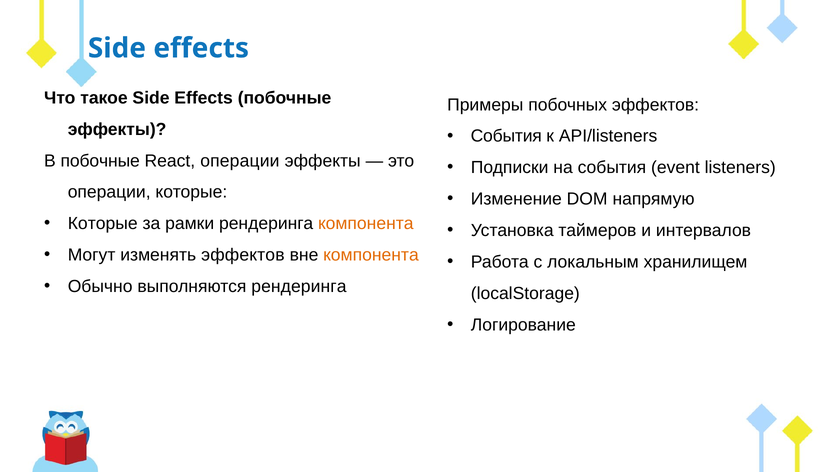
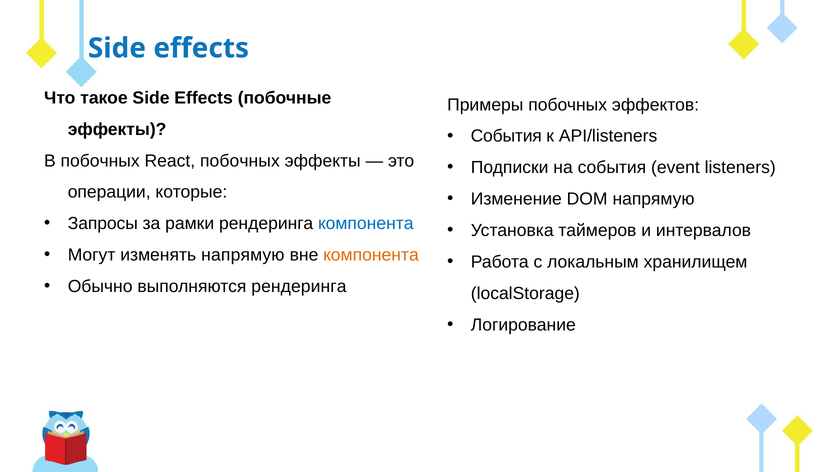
В побочные: побочные -> побочных
React операции: операции -> побочных
Которые at (103, 224): Которые -> Запросы
компонента at (366, 224) colour: orange -> blue
изменять эффектов: эффектов -> напрямую
